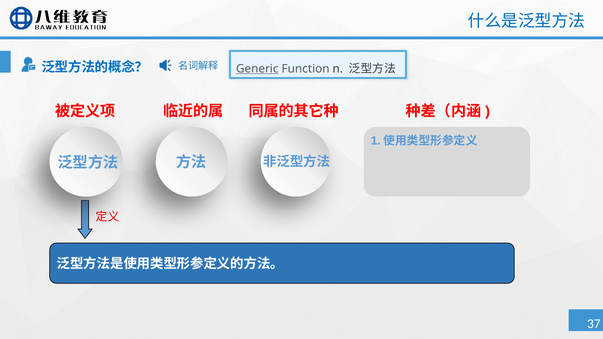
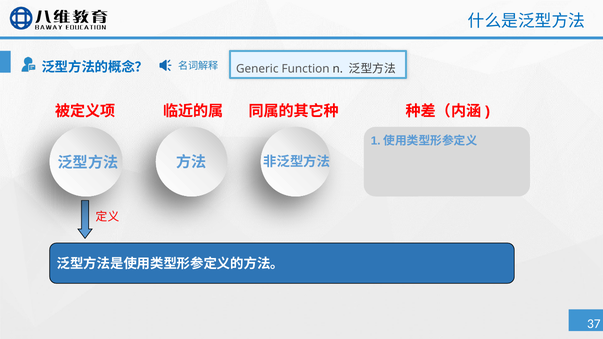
Generic underline: present -> none
